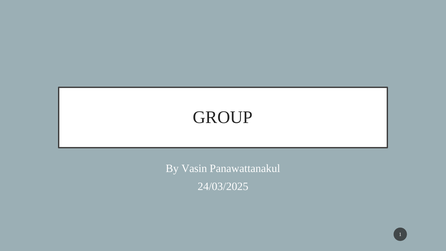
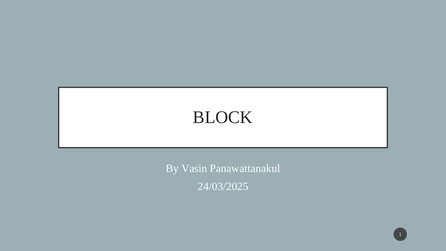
GROUP: GROUP -> BLOCK
